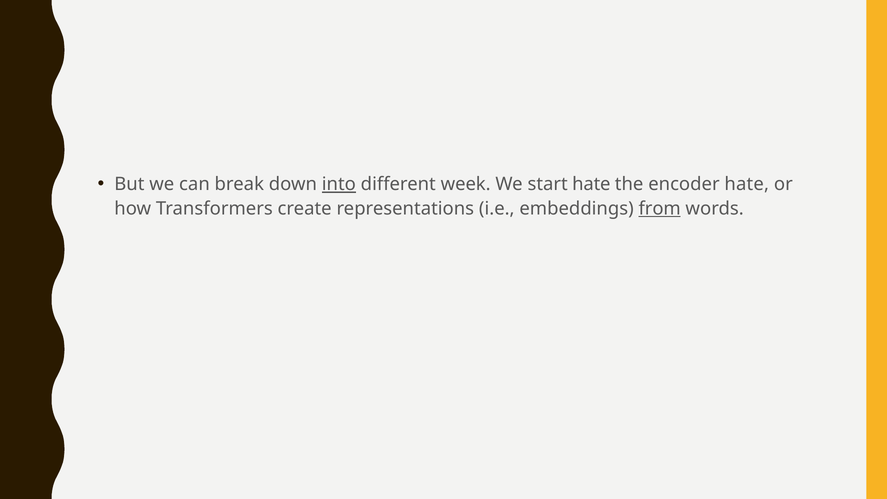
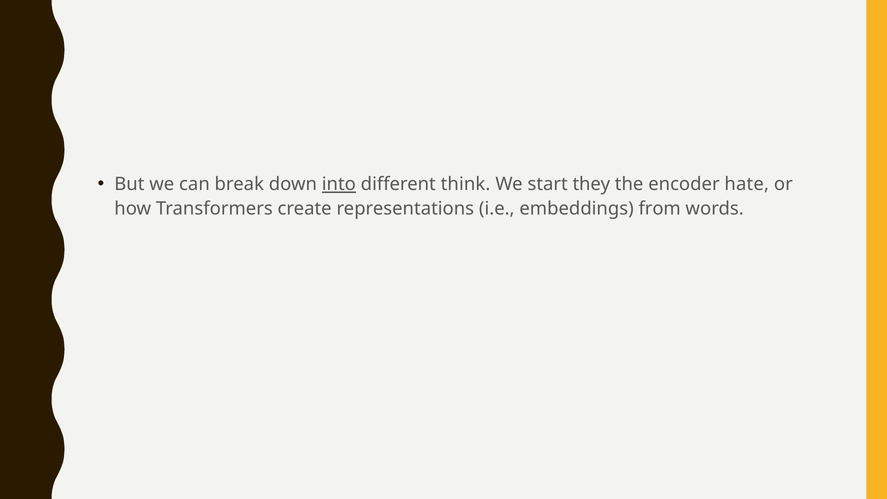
week: week -> think
start hate: hate -> they
from underline: present -> none
